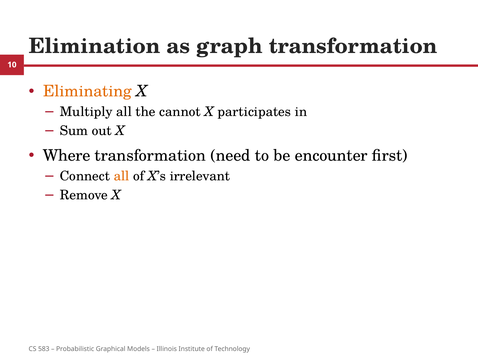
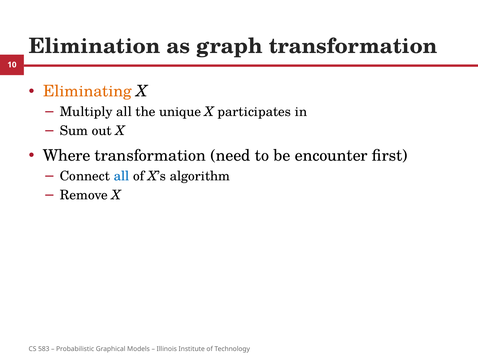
cannot: cannot -> unique
all at (122, 176) colour: orange -> blue
irrelevant: irrelevant -> algorithm
